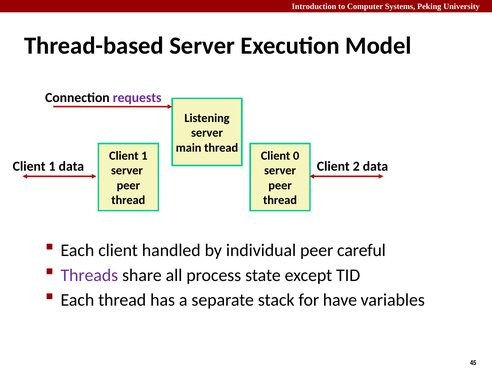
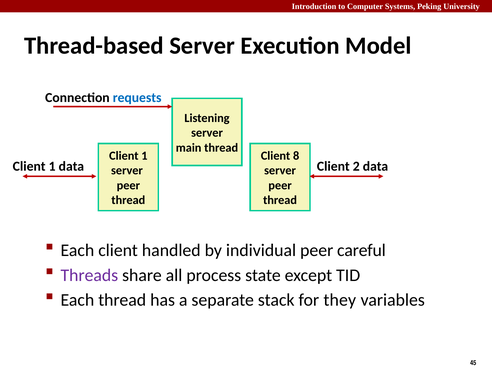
requests colour: purple -> blue
0: 0 -> 8
have: have -> they
